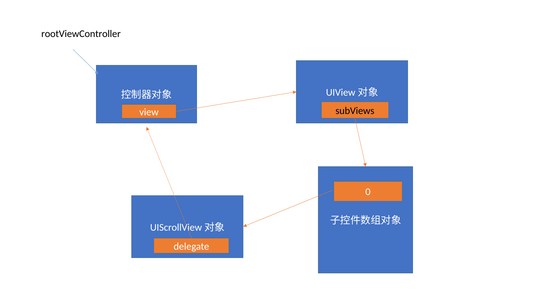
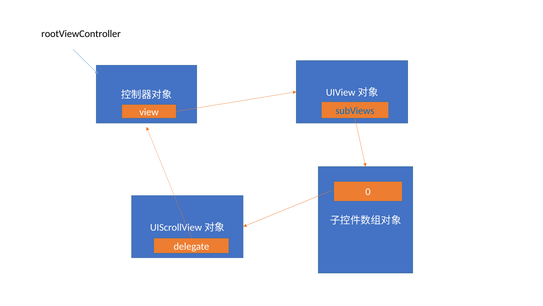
subViews colour: black -> blue
